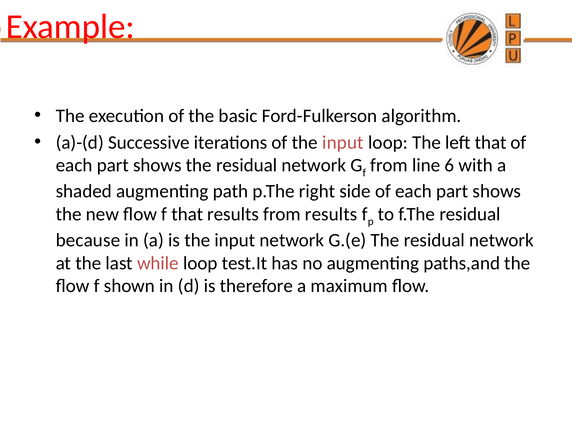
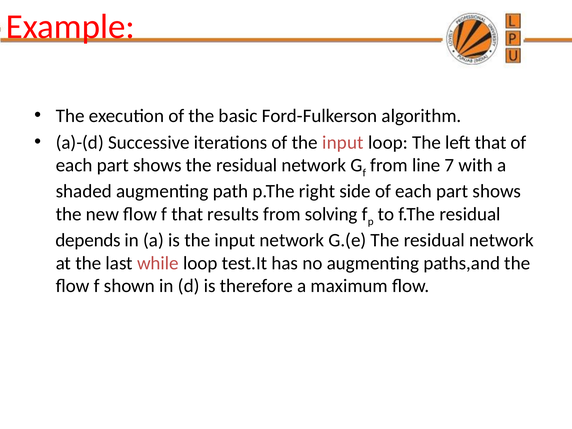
6: 6 -> 7
from results: results -> solving
because: because -> depends
